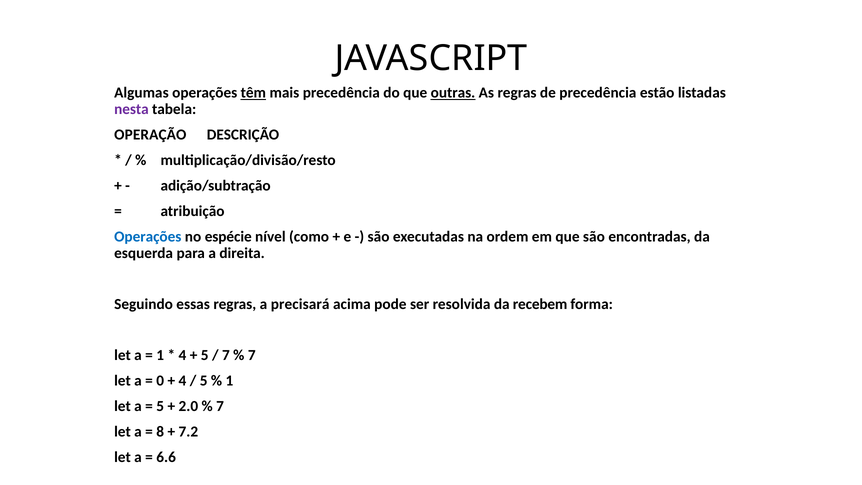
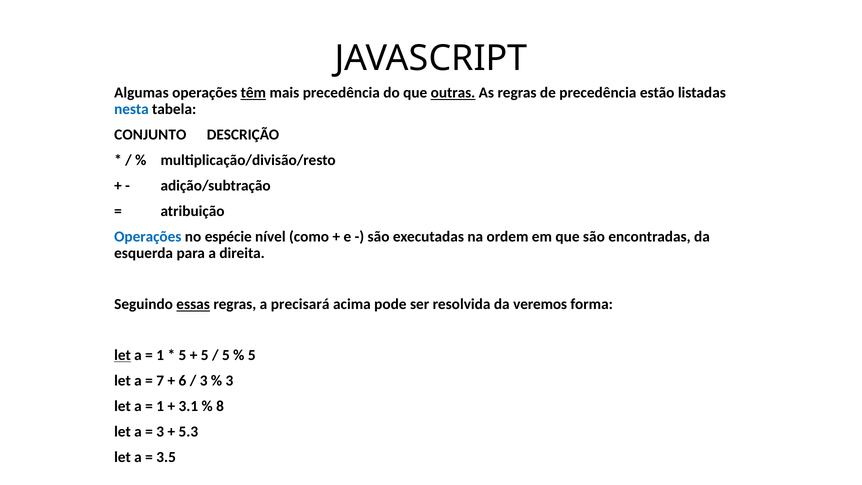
nesta colour: purple -> blue
OPERAÇÃO: OPERAÇÃO -> CONJUNTO
essas underline: none -> present
recebem: recebem -> veremos
let at (123, 355) underline: none -> present
4 at (182, 355): 4 -> 5
7 at (226, 355): 7 -> 5
7 at (252, 355): 7 -> 5
0: 0 -> 7
4 at (182, 381): 4 -> 6
5 at (204, 381): 5 -> 3
1 at (229, 381): 1 -> 3
5 at (160, 406): 5 -> 1
2.0: 2.0 -> 3.1
7 at (220, 406): 7 -> 8
8 at (160, 432): 8 -> 3
7.2: 7.2 -> 5.3
6.6: 6.6 -> 3.5
